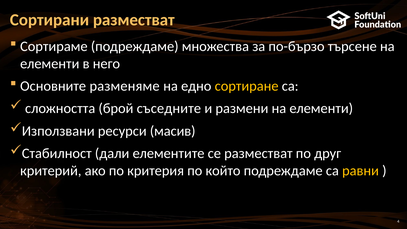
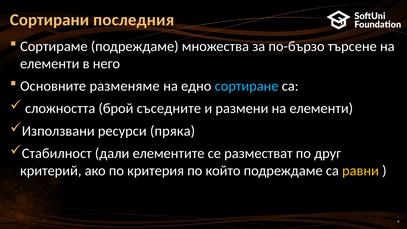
Сортирани разместват: разместват -> последния
сортиране colour: yellow -> light blue
масив: масив -> пряка
